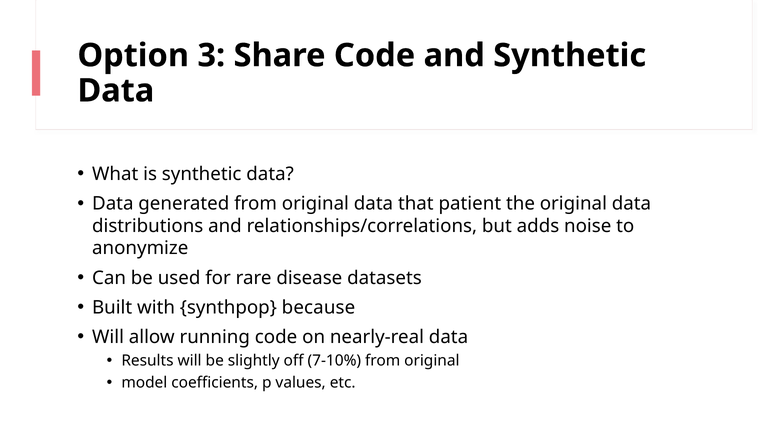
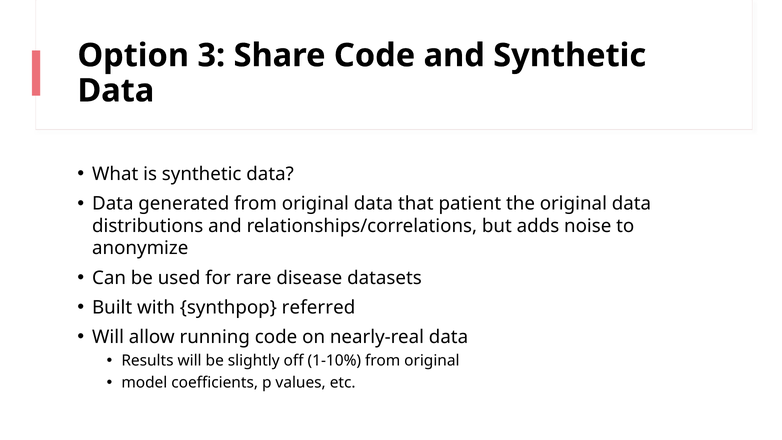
because: because -> referred
7-10%: 7-10% -> 1-10%
